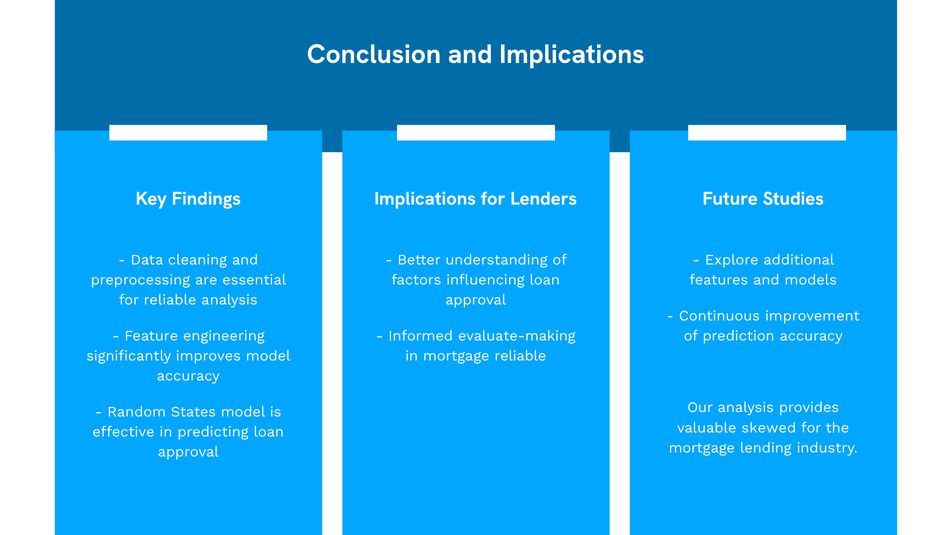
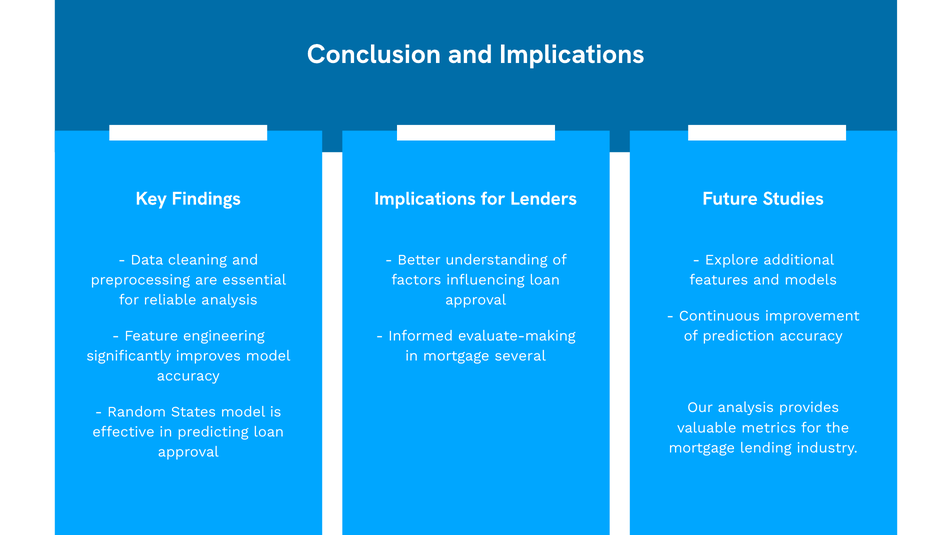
mortgage reliable: reliable -> several
skewed: skewed -> metrics
